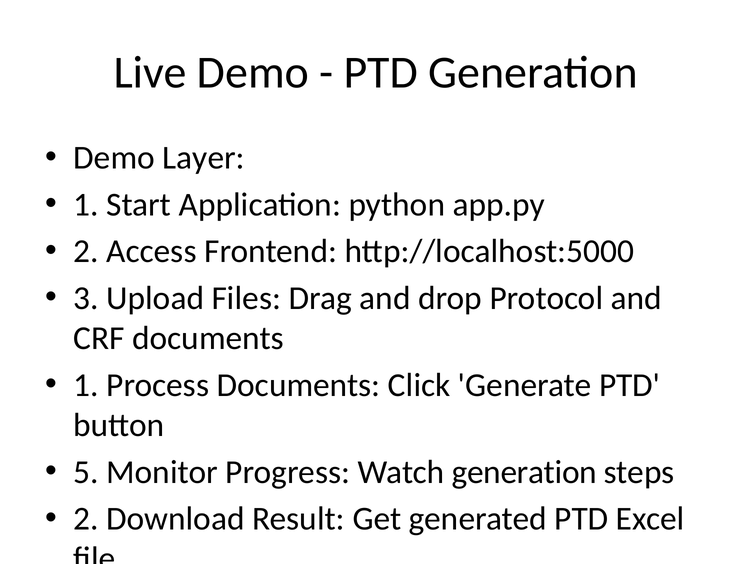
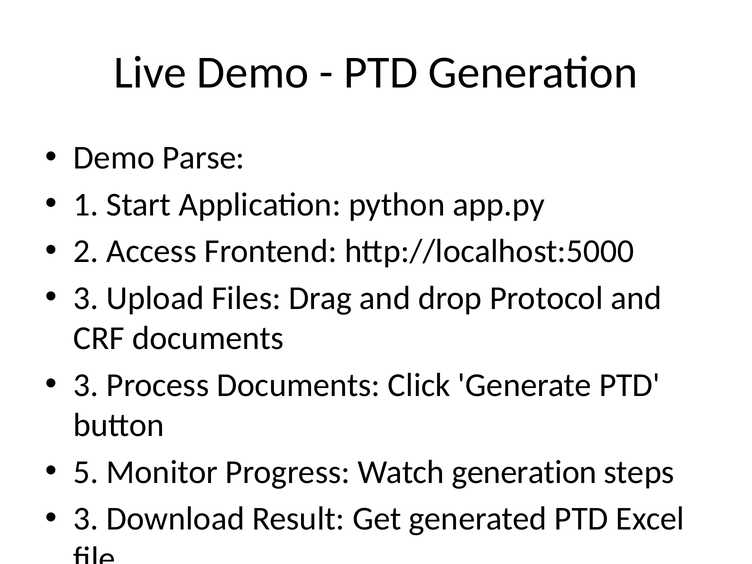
Layer: Layer -> Parse
1 at (86, 385): 1 -> 3
2 at (86, 519): 2 -> 3
